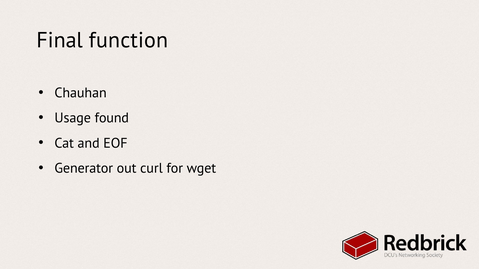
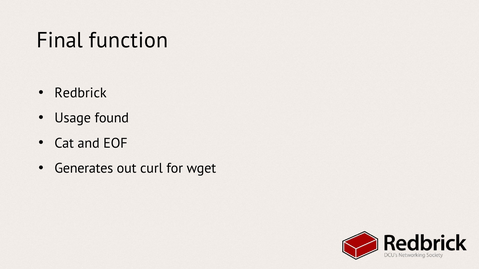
Chauhan: Chauhan -> Redbrick
Generator: Generator -> Generates
